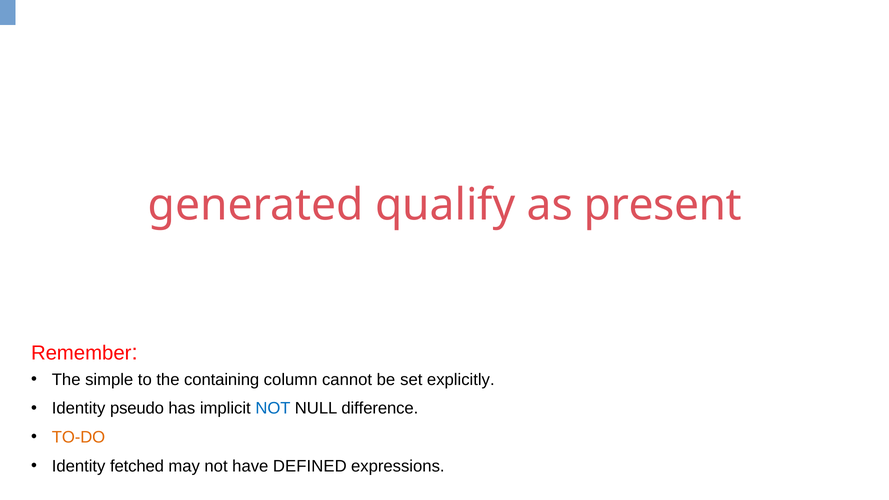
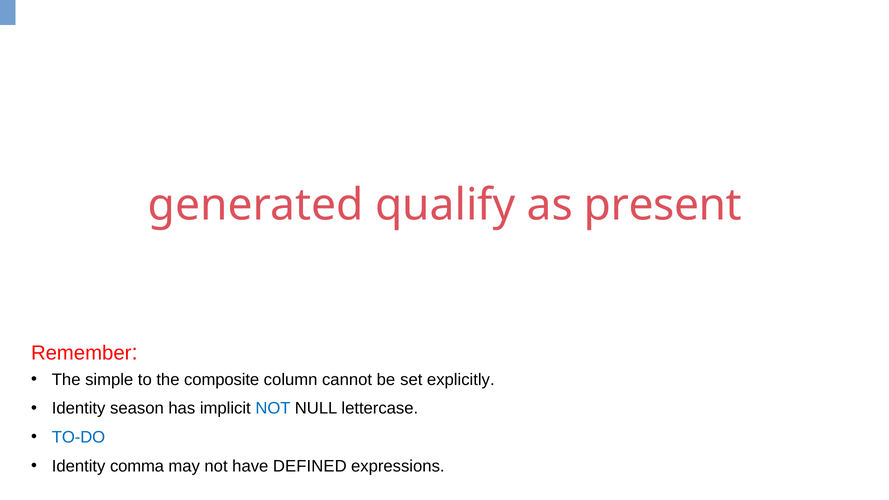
containing: containing -> composite
pseudo: pseudo -> season
difference: difference -> lettercase
TO-DO colour: orange -> blue
fetched: fetched -> comma
